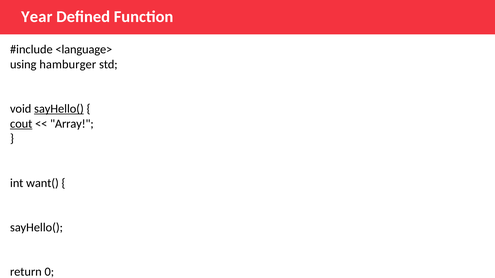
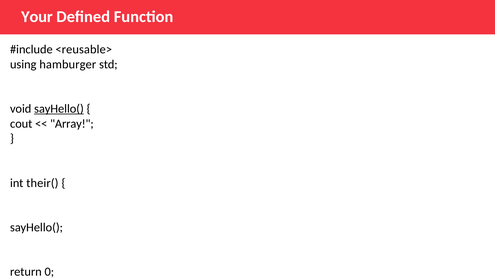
Year: Year -> Your
<language>: <language> -> <reusable>
cout underline: present -> none
want(: want( -> their(
